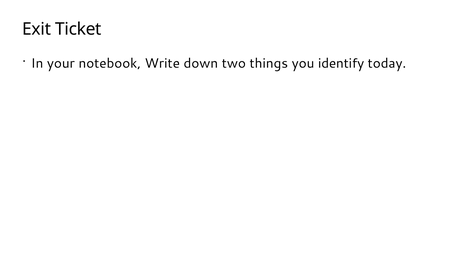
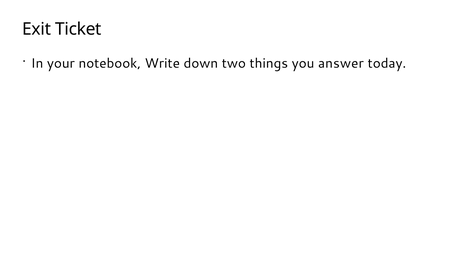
identify: identify -> answer
